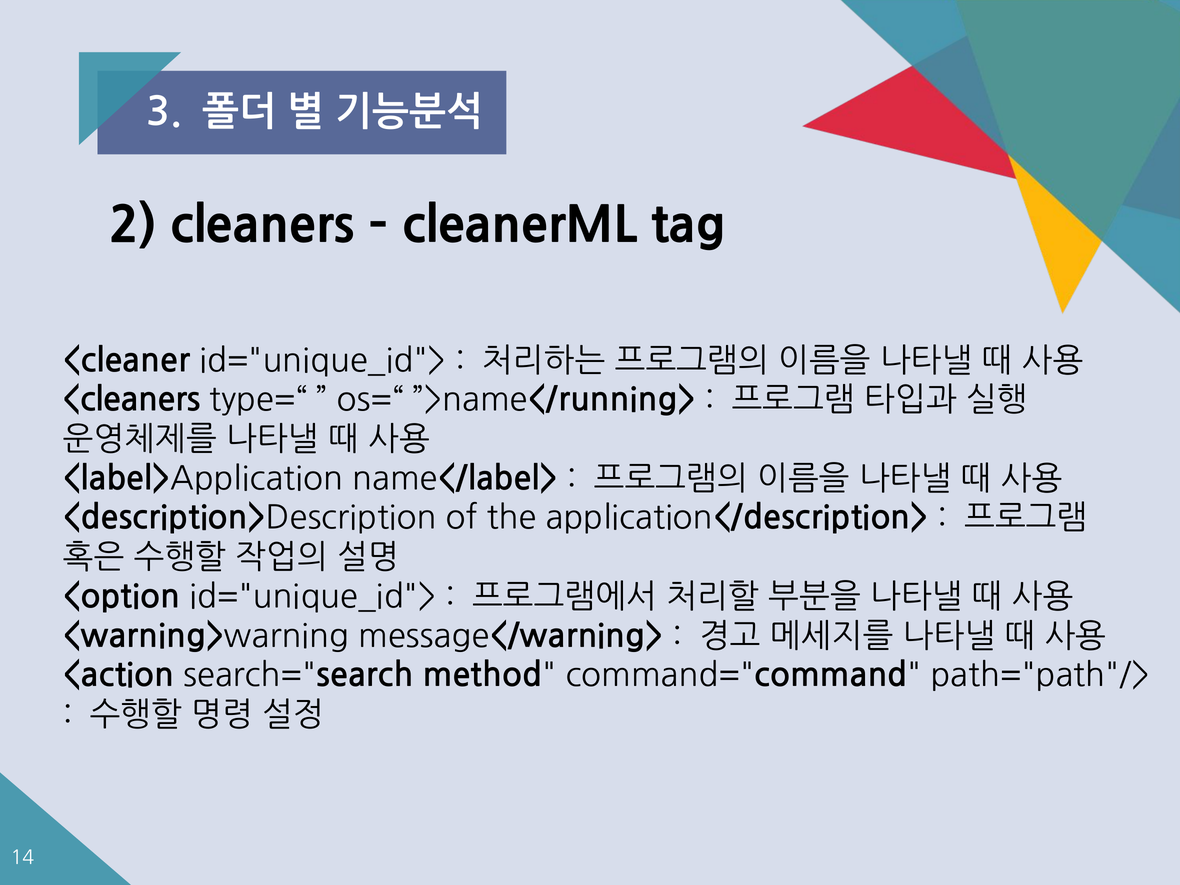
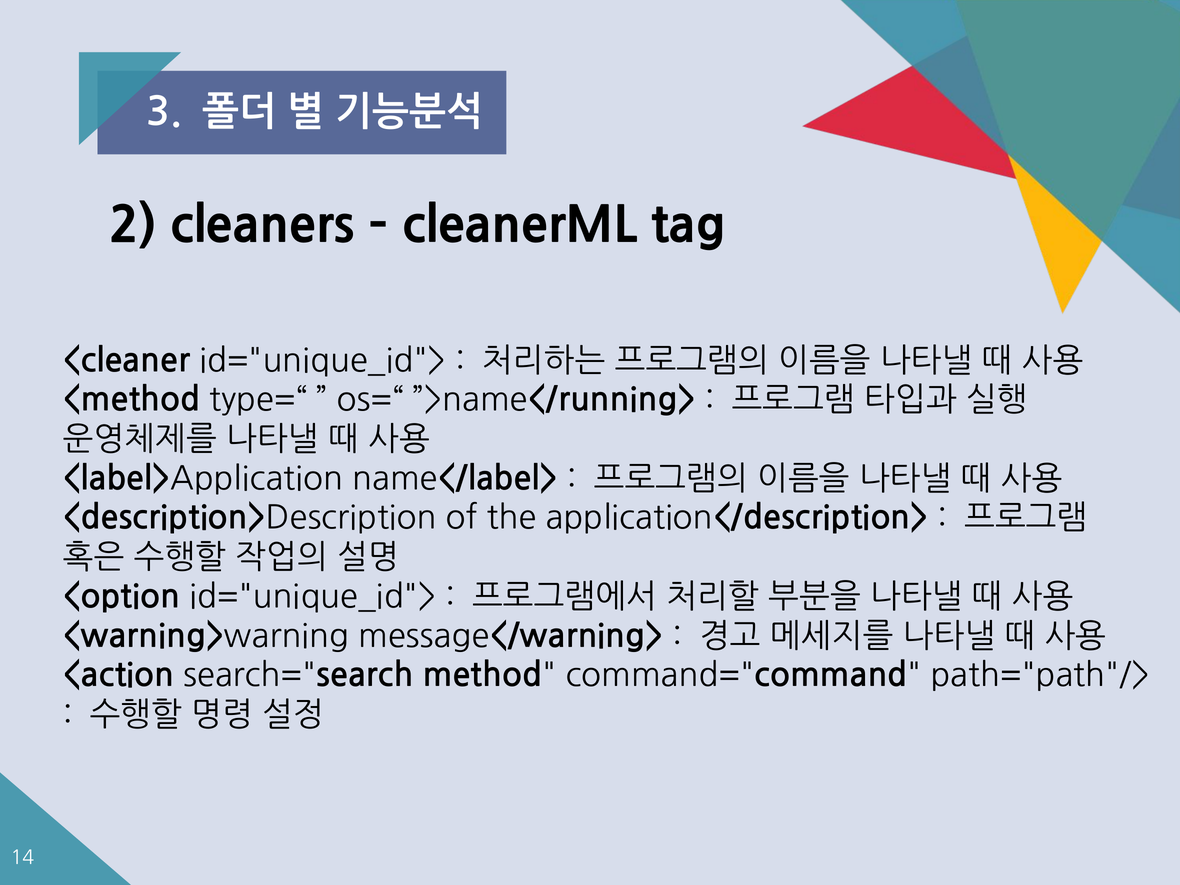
<cleaners: <cleaners -> <method
